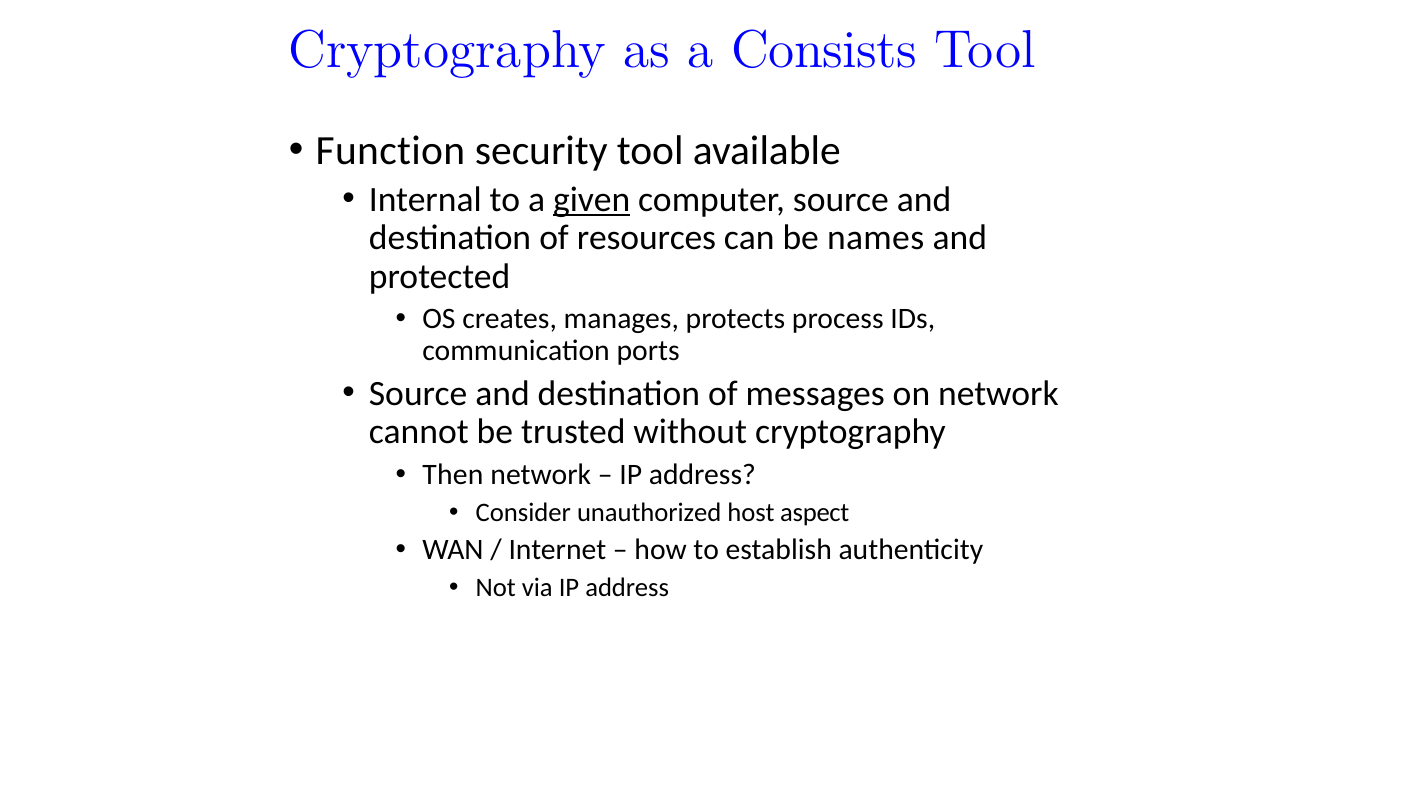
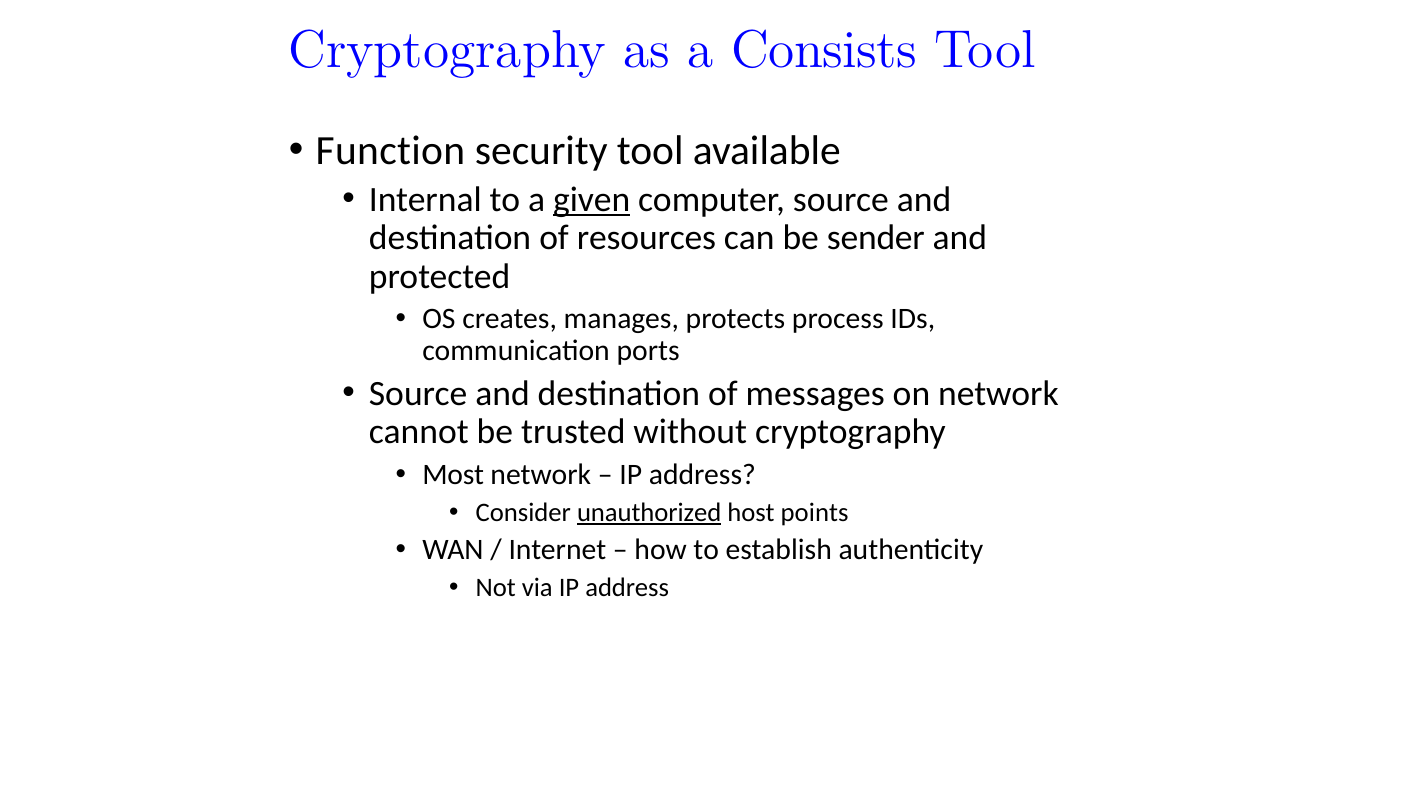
names: names -> sender
Then: Then -> Most
unauthorized underline: none -> present
aspect: aspect -> points
